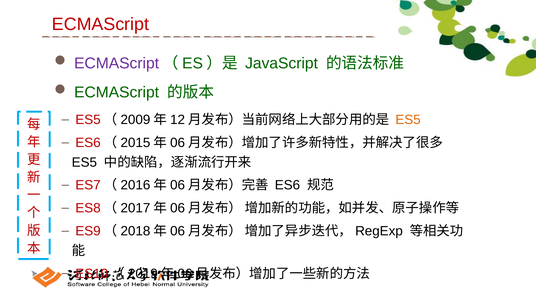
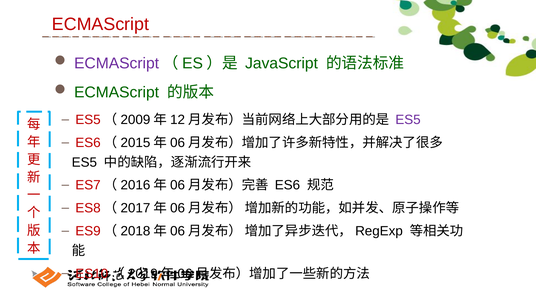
ES5 at (408, 120) colour: orange -> purple
